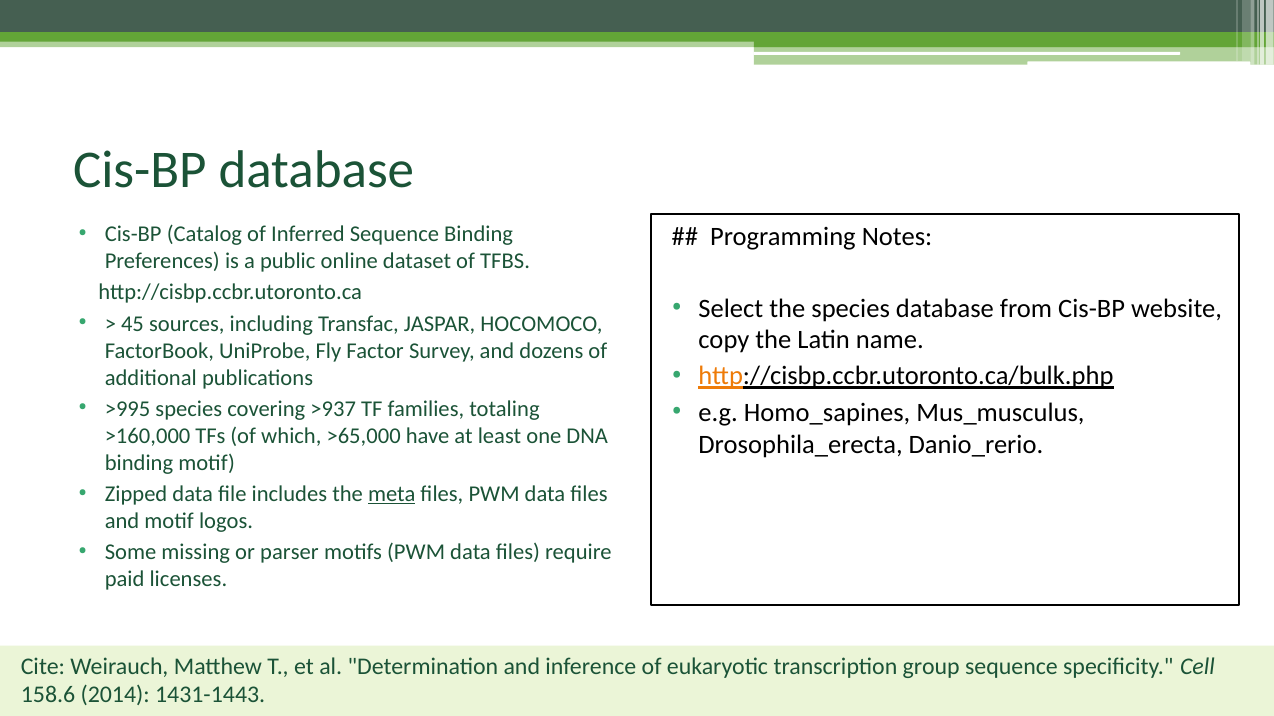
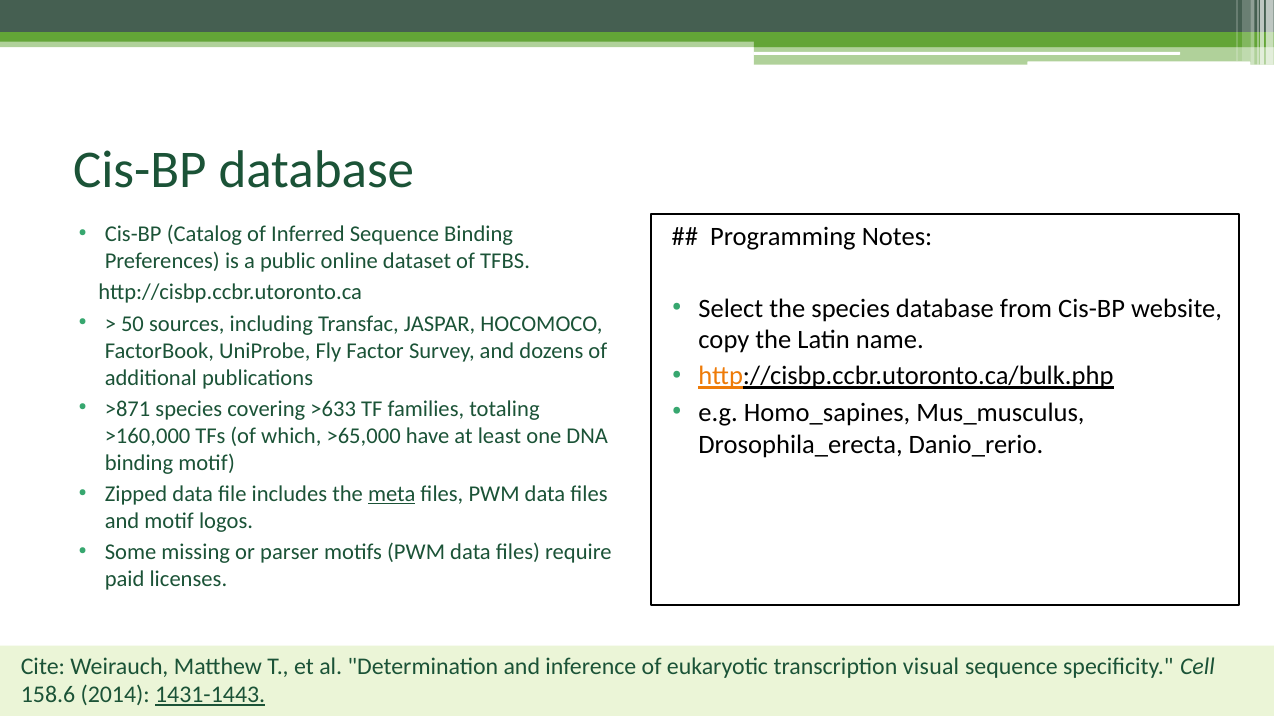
45: 45 -> 50
>995: >995 -> >871
>937: >937 -> >633
group: group -> visual
1431-1443 underline: none -> present
